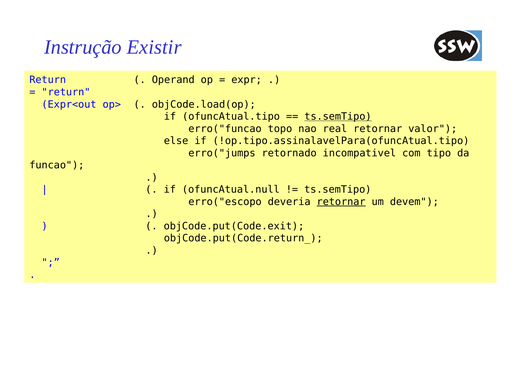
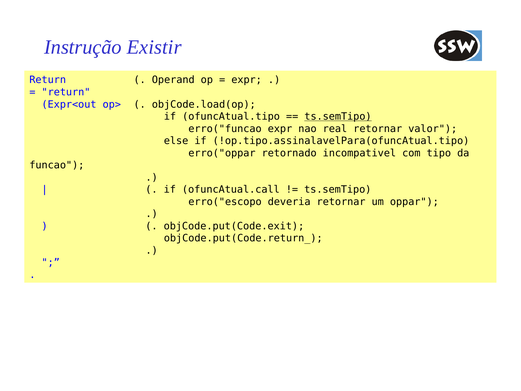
erro("funcao topo: topo -> expr
erro("jumps: erro("jumps -> erro("oppar
ofuncAtual.null: ofuncAtual.null -> ofuncAtual.call
retornar at (341, 202) underline: present -> none
devem: devem -> oppar
